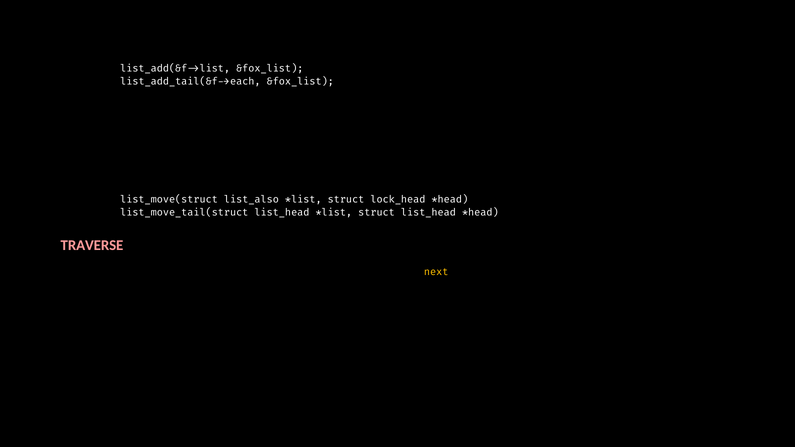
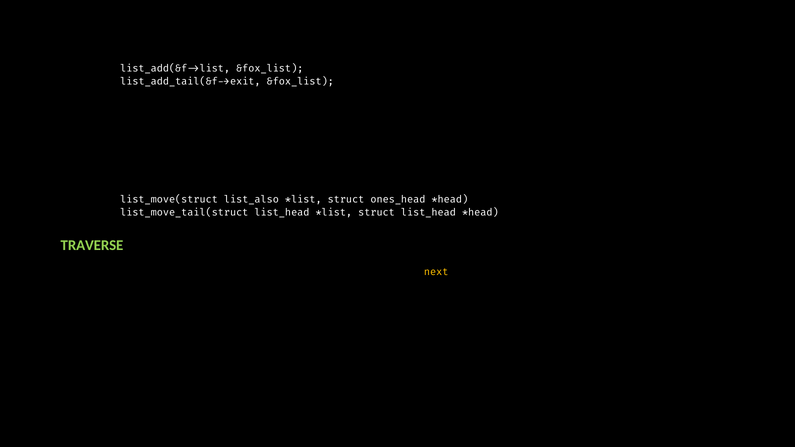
list_add_tail(&f->each: list_add_tail(&f->each -> list_add_tail(&f->exit
lock_head: lock_head -> ones_head
TRAVERSE colour: pink -> light green
